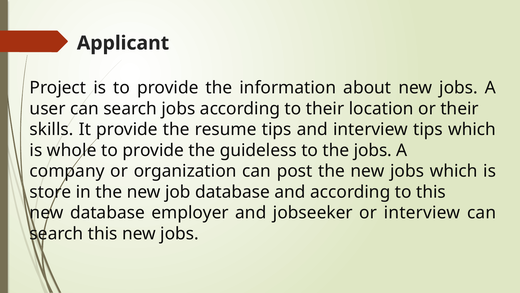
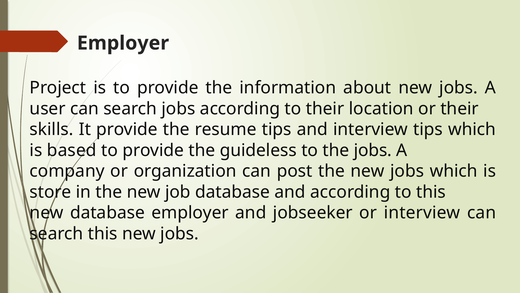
Applicant at (123, 43): Applicant -> Employer
whole: whole -> based
